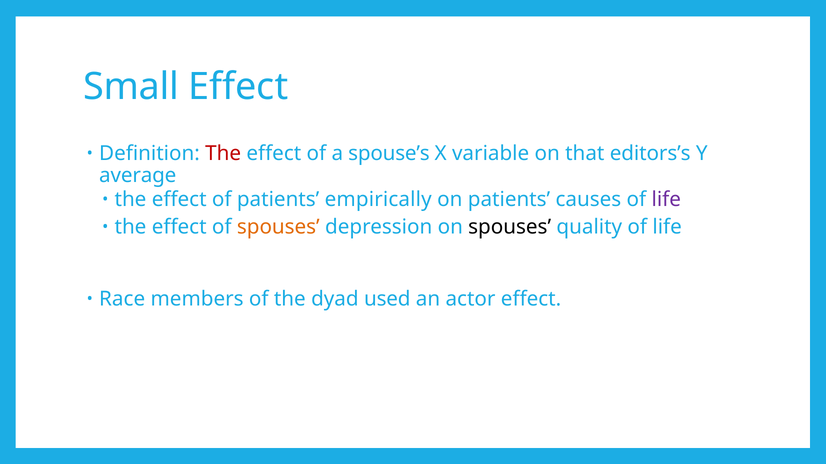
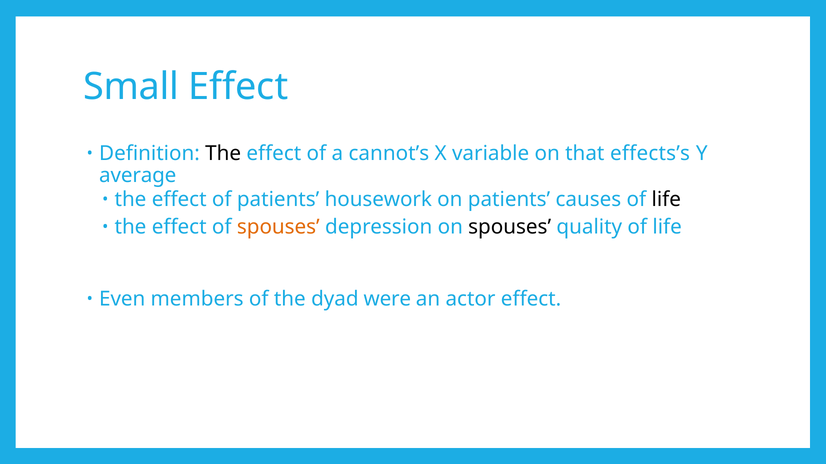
The at (223, 154) colour: red -> black
spouse’s: spouse’s -> cannot’s
editors’s: editors’s -> effects’s
empirically: empirically -> housework
life at (666, 200) colour: purple -> black
Race: Race -> Even
used: used -> were
